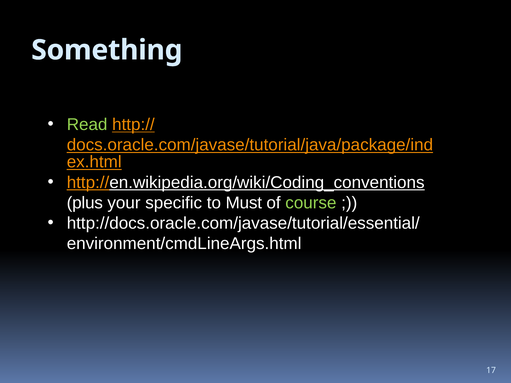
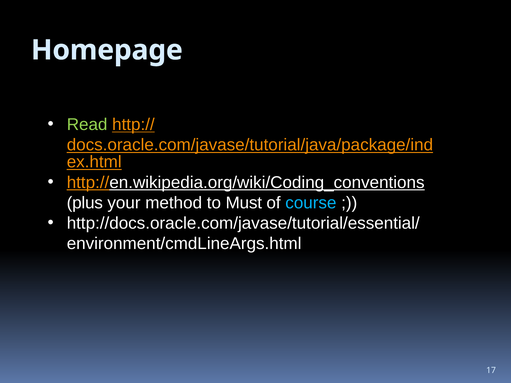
Something: Something -> Homepage
specific: specific -> method
course colour: light green -> light blue
